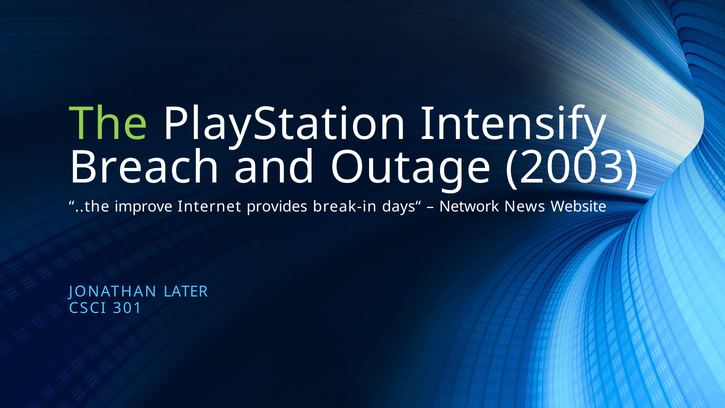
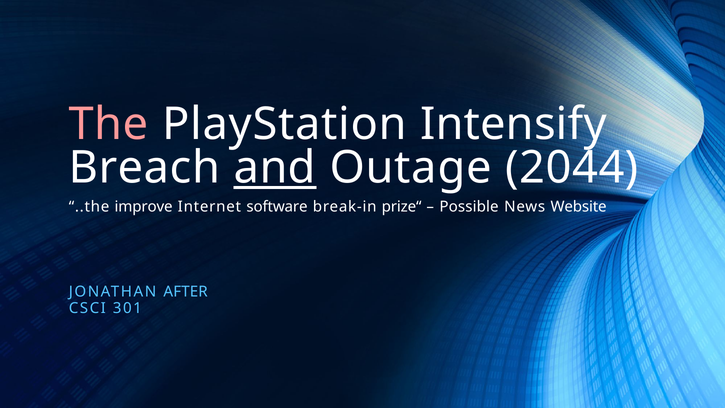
The colour: light green -> pink
and underline: none -> present
2003: 2003 -> 2044
provides: provides -> software
days“: days“ -> prize“
Network: Network -> Possible
LATER: LATER -> AFTER
